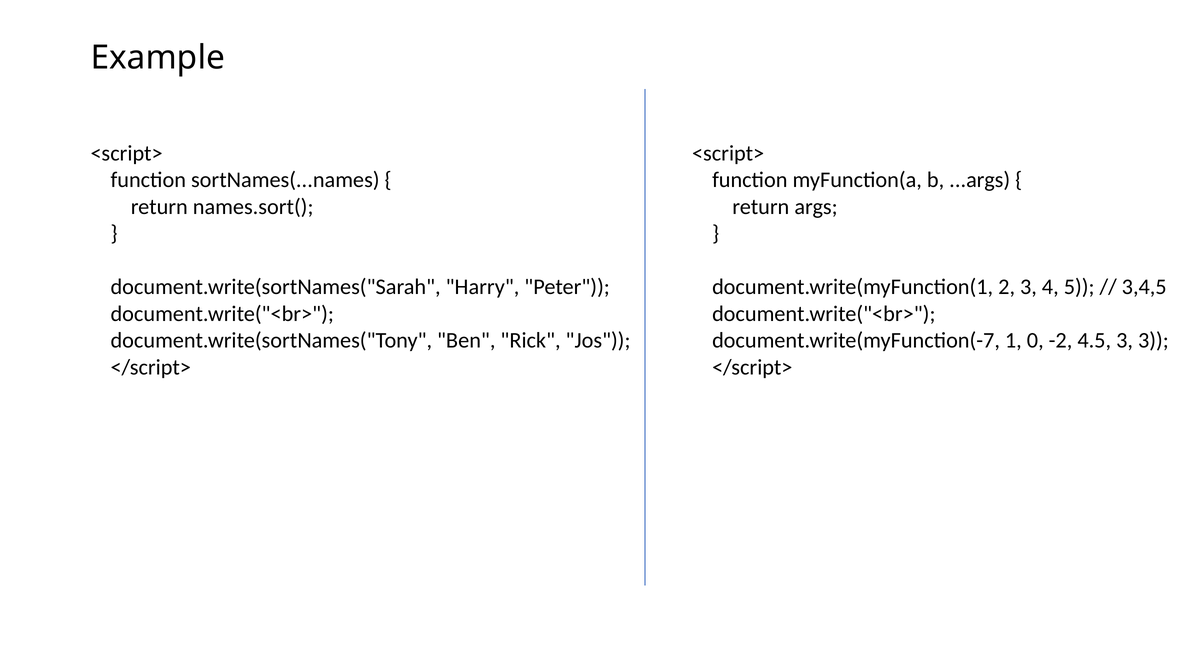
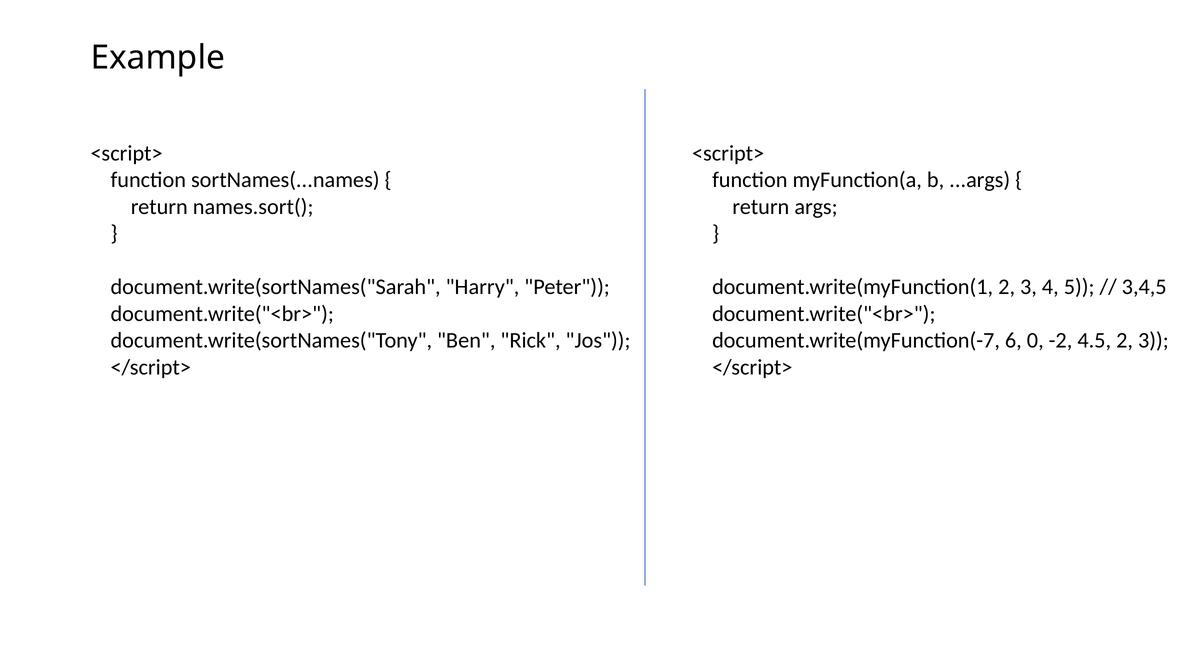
1: 1 -> 6
4.5 3: 3 -> 2
